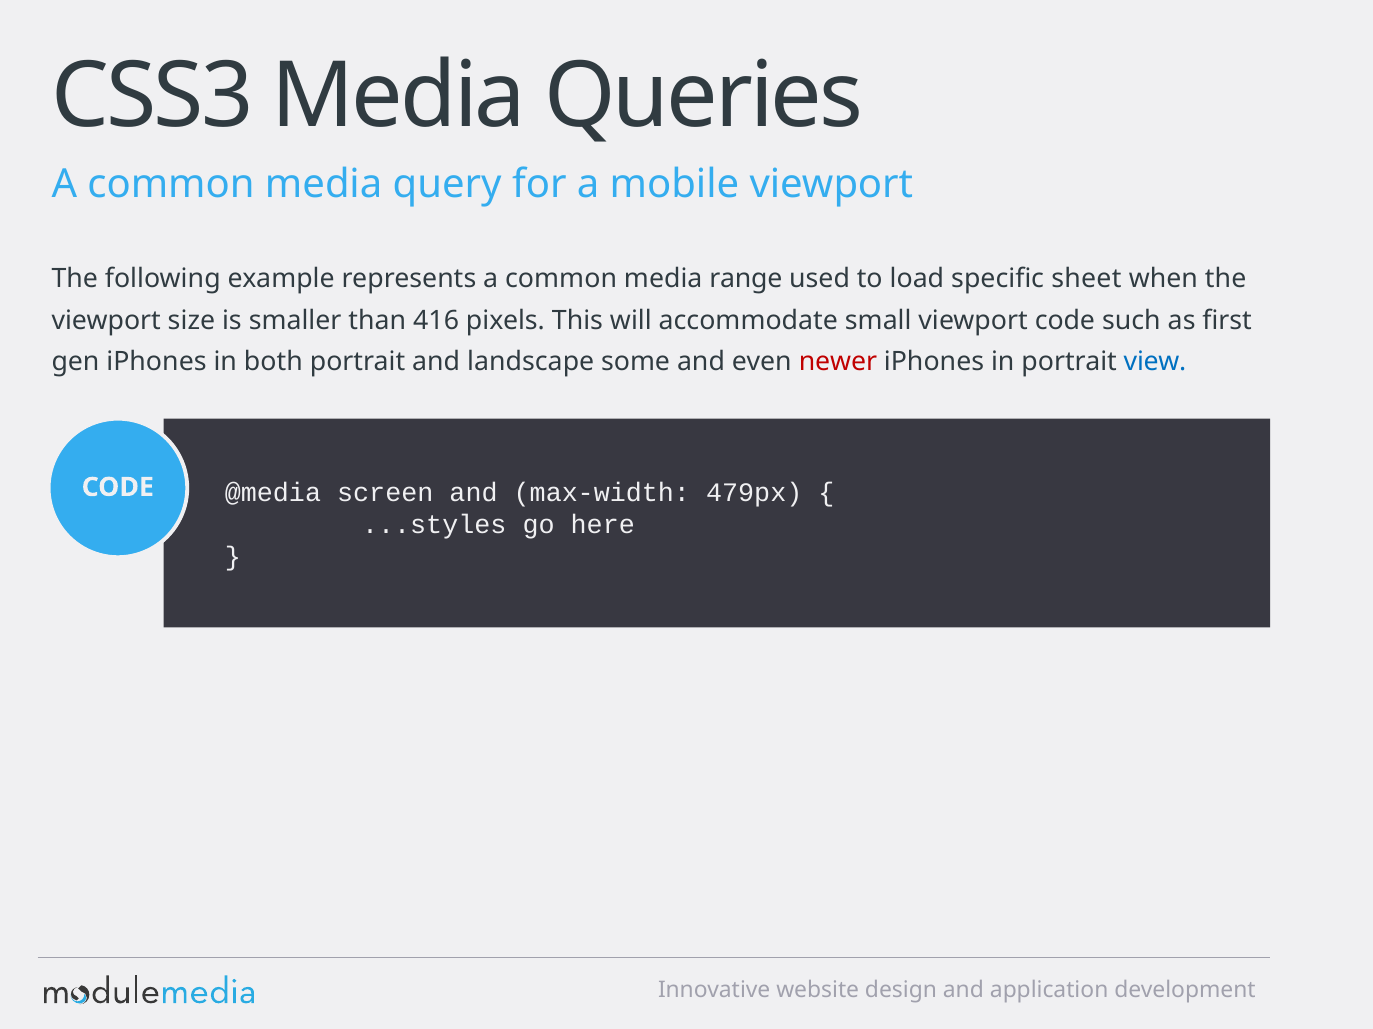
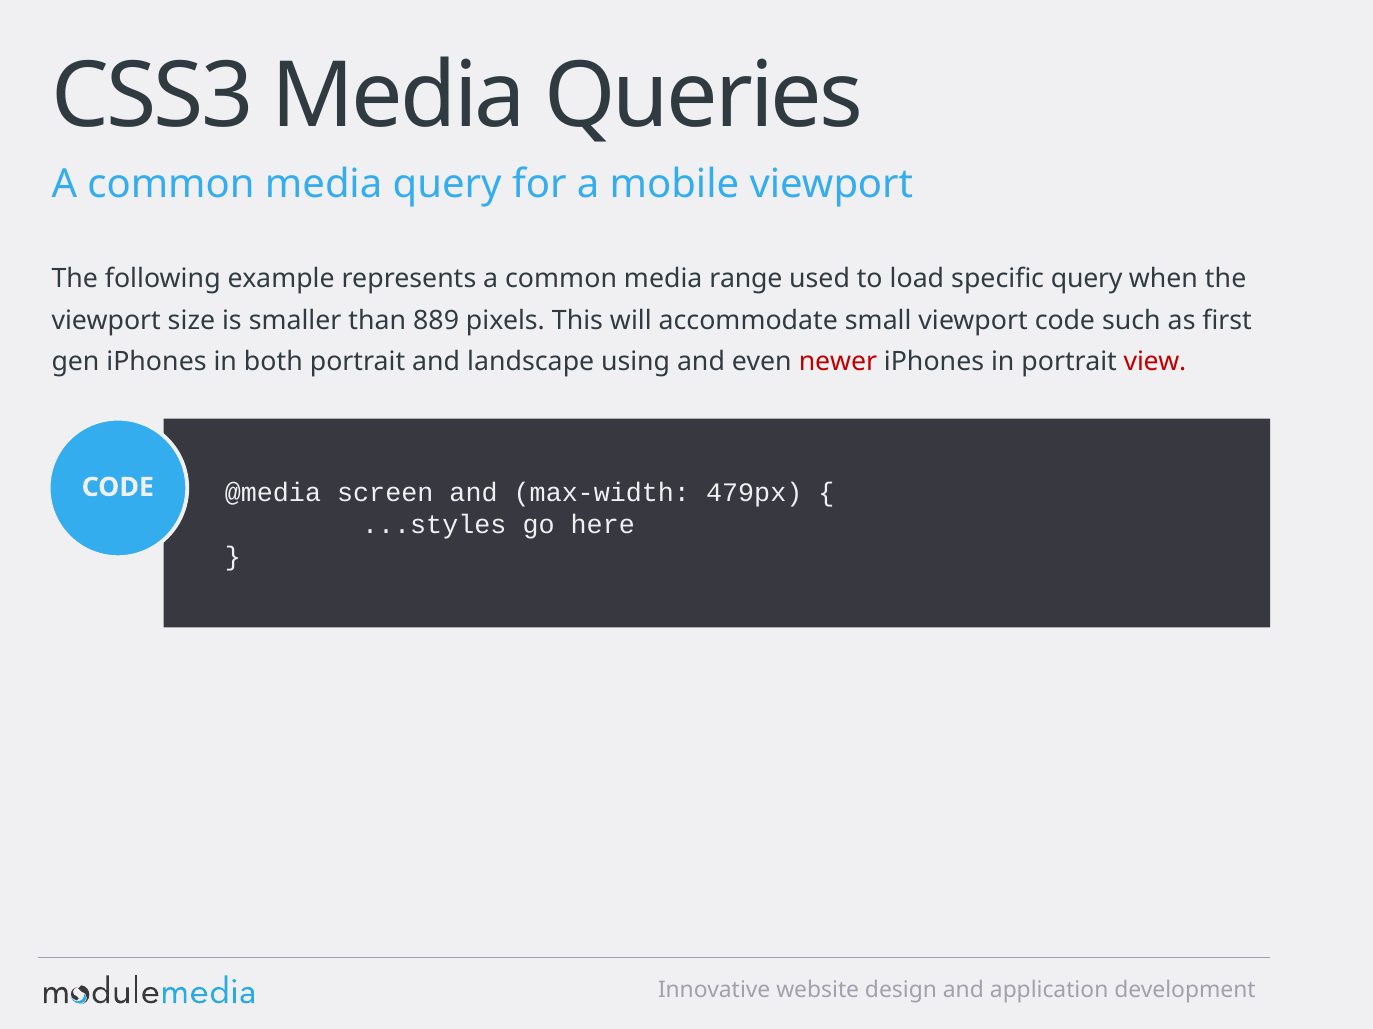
specific sheet: sheet -> query
416: 416 -> 889
some: some -> using
view colour: blue -> red
